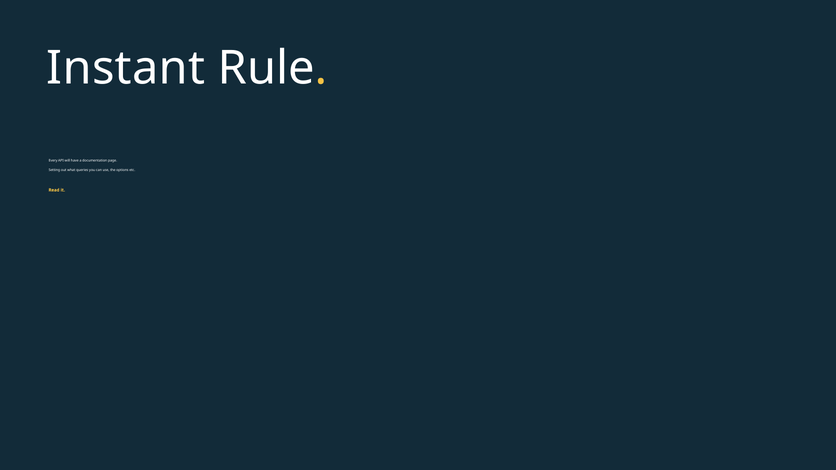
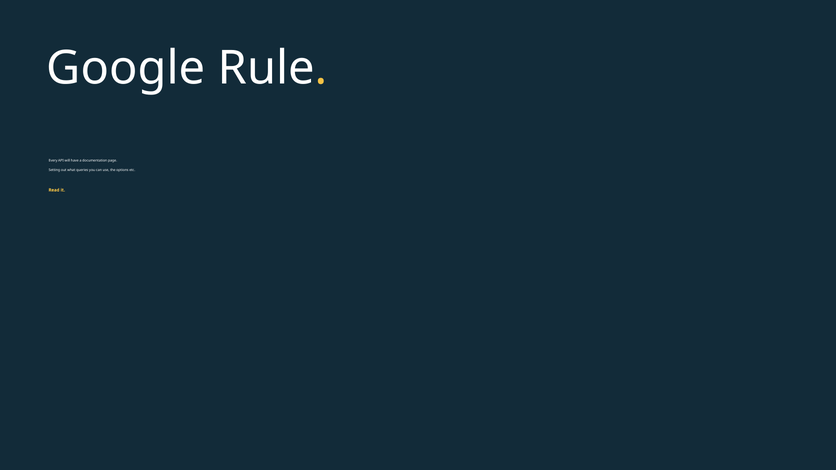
Instant: Instant -> Google
